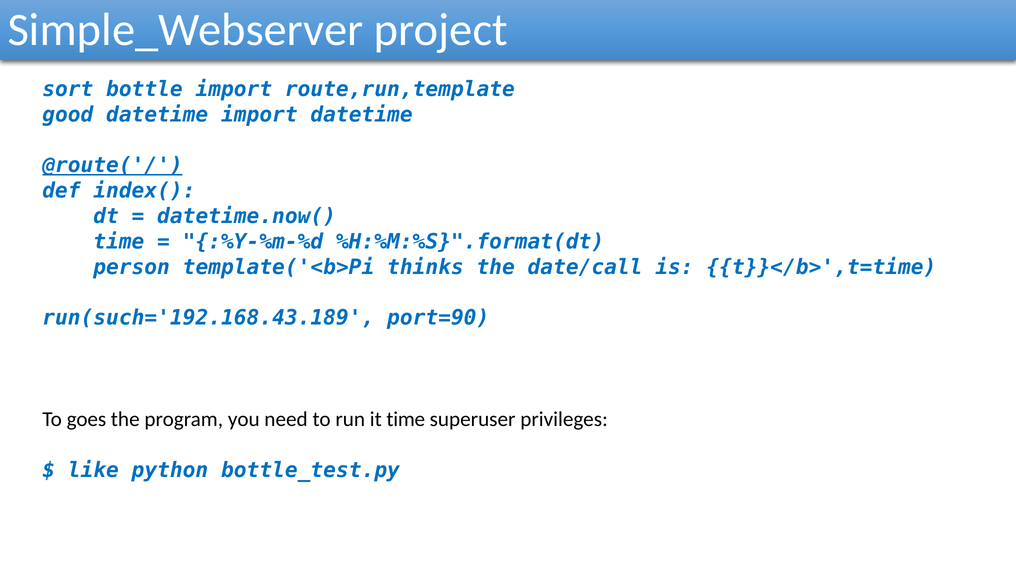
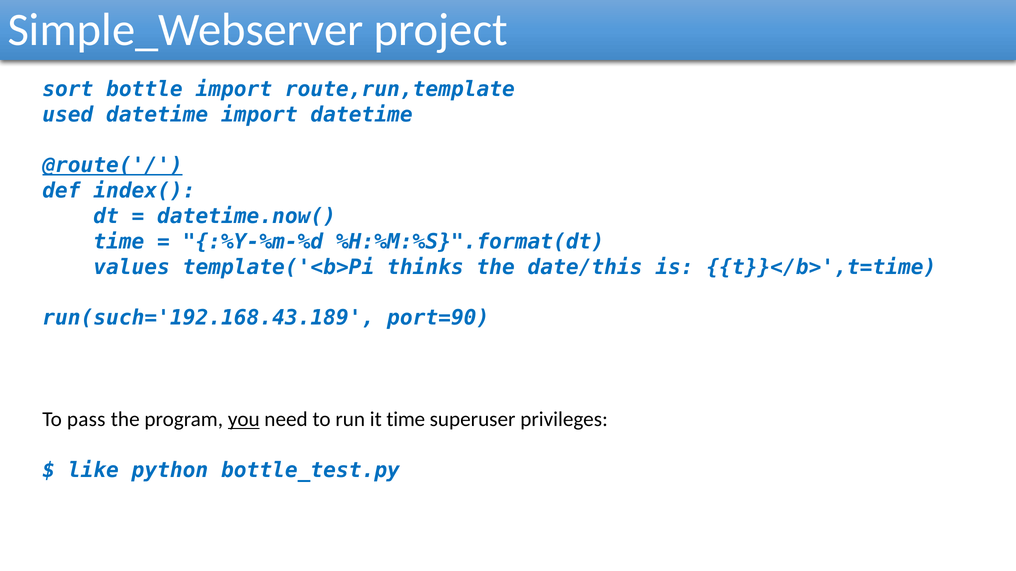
good: good -> used
person: person -> values
date/call: date/call -> date/this
goes: goes -> pass
you underline: none -> present
